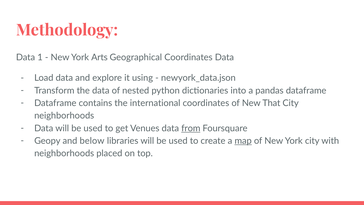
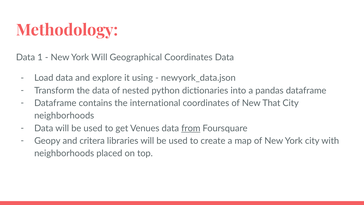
York Arts: Arts -> Will
below: below -> critera
map underline: present -> none
